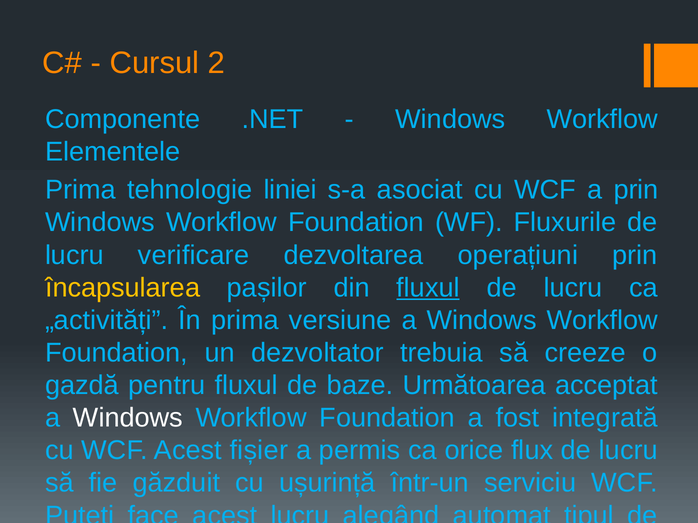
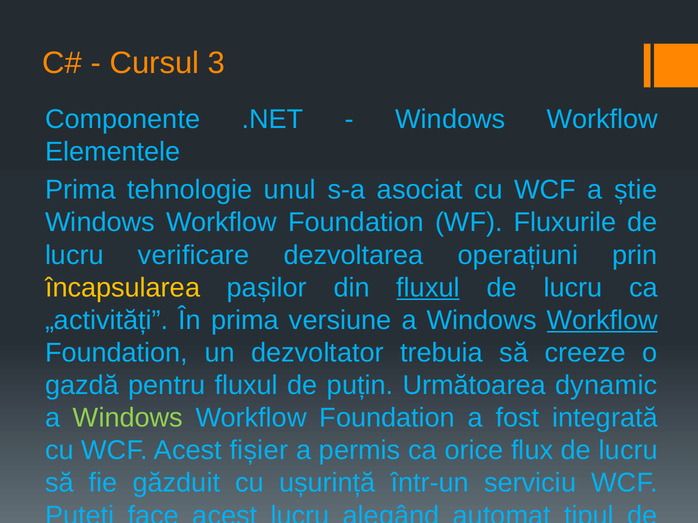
2: 2 -> 3
liniei: liniei -> unul
a prin: prin -> știe
Workflow at (602, 321) underline: none -> present
baze: baze -> puțin
acceptat: acceptat -> dynamic
Windows at (128, 418) colour: white -> light green
